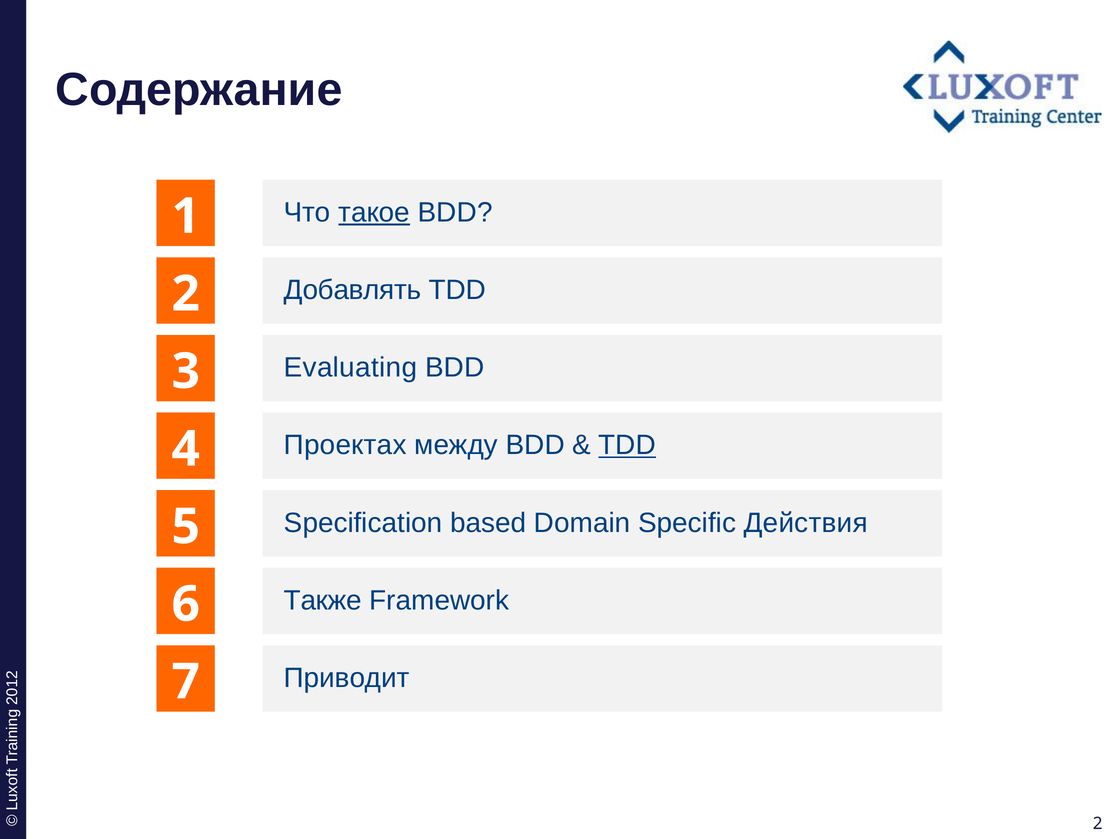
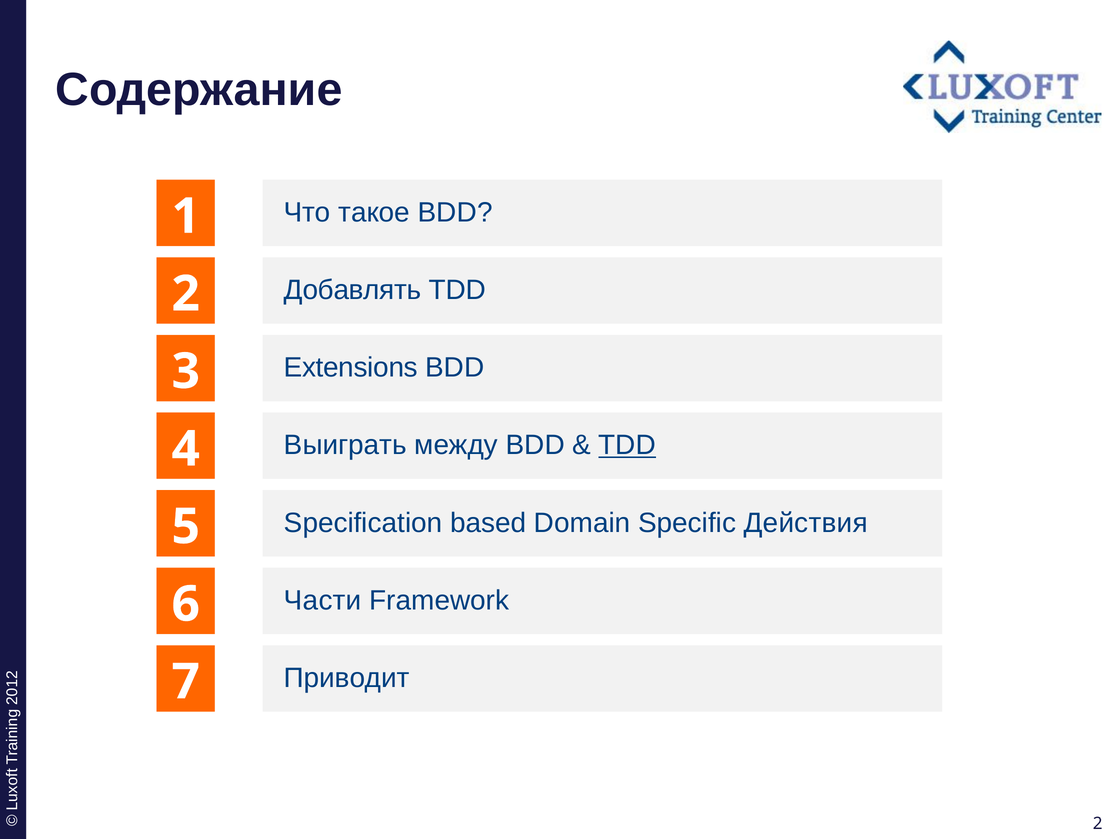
такое underline: present -> none
Evaluating: Evaluating -> Extensions
Проектах: Проектах -> Выиграть
Также: Также -> Части
